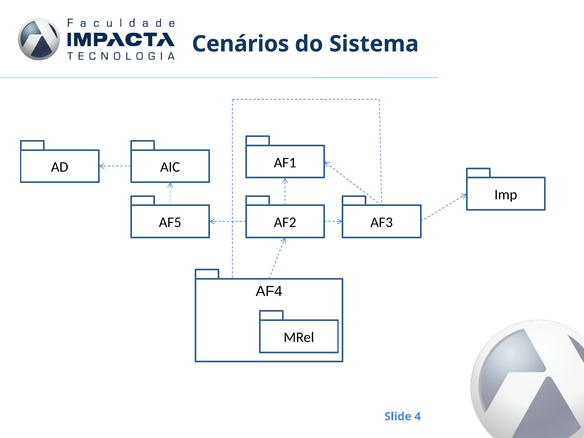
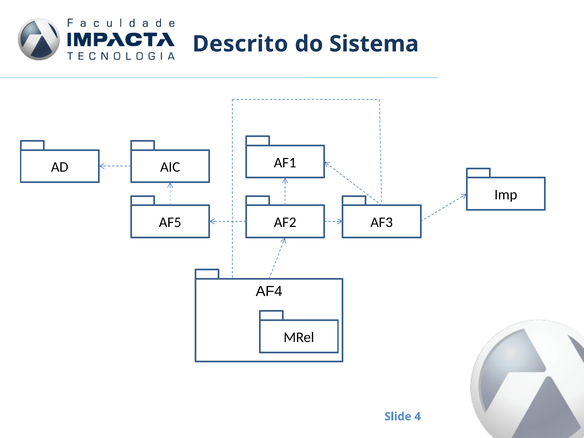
Cenários: Cenários -> Descrito
